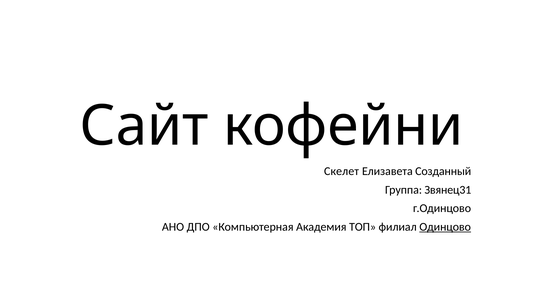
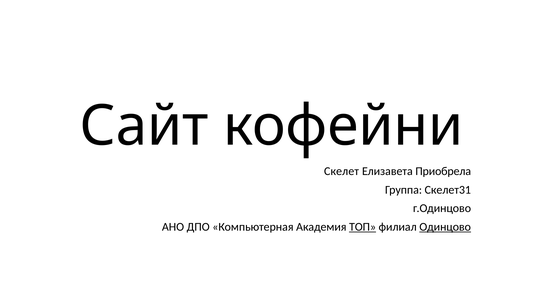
Созданный: Созданный -> Приобрела
Звянец31: Звянец31 -> Скелет31
ТОП underline: none -> present
